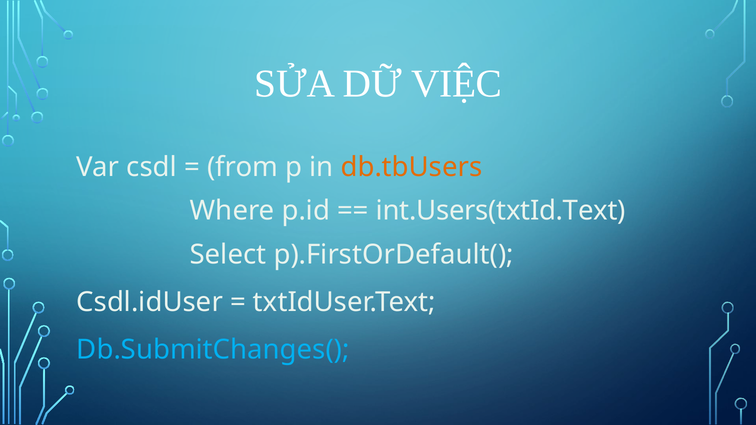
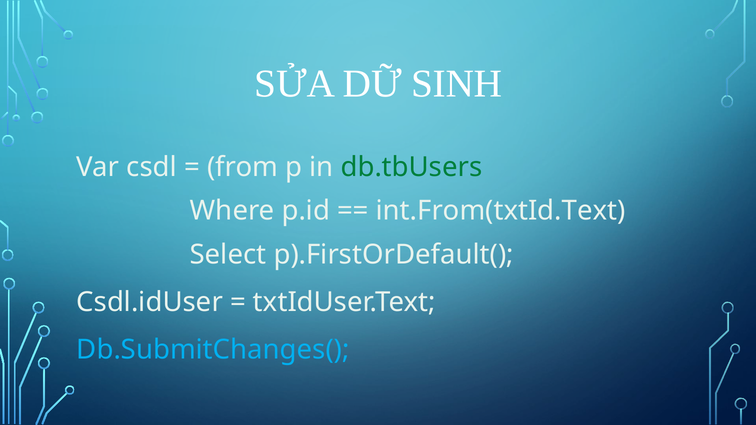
VIỆC: VIỆC -> SINH
db.tbUsers colour: orange -> green
int.Users(txtId.Text: int.Users(txtId.Text -> int.From(txtId.Text
